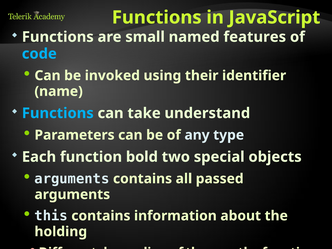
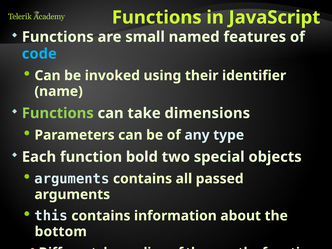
Functions at (58, 113) colour: light blue -> light green
understand: understand -> dimensions
holding: holding -> bottom
